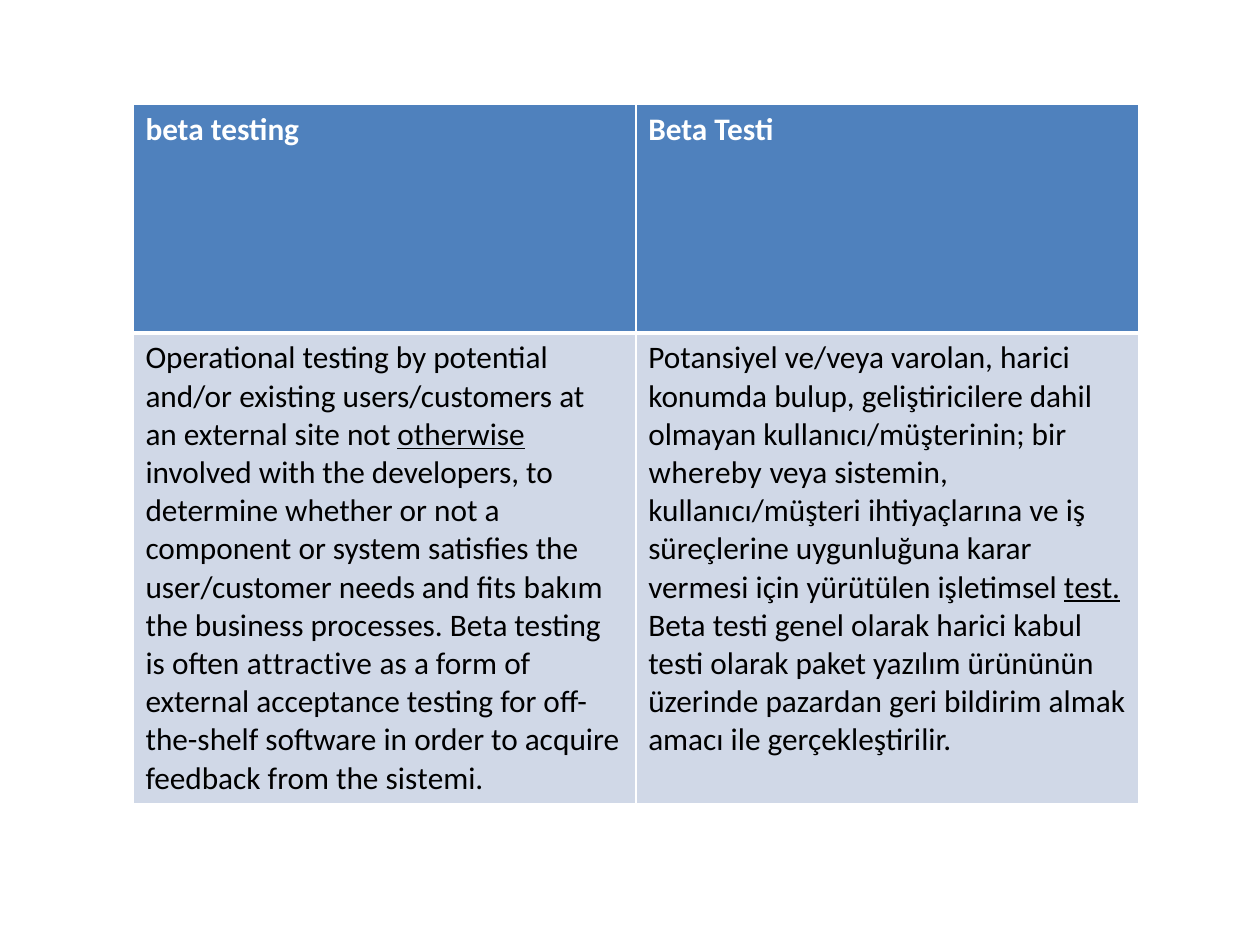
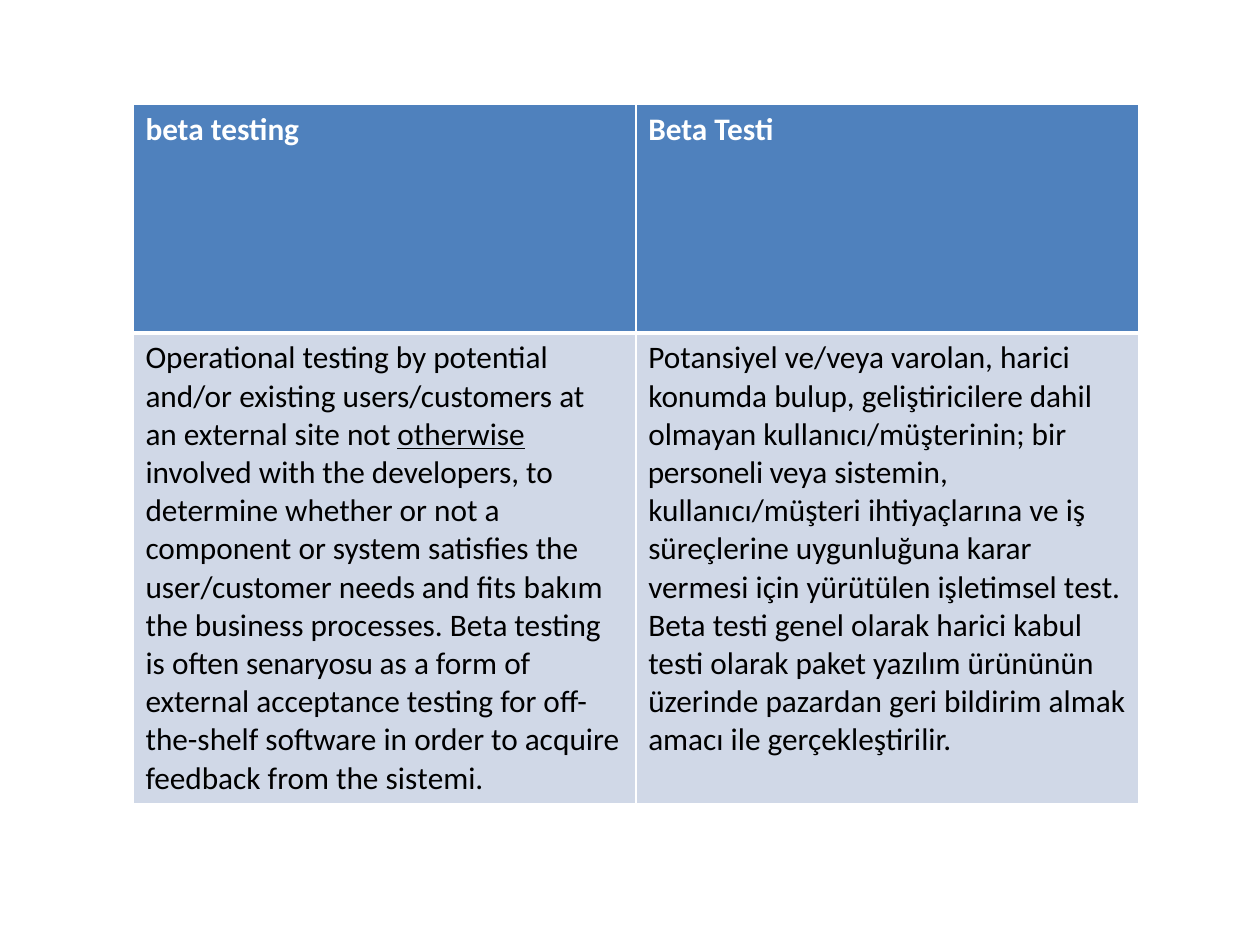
whereby: whereby -> personeli
test underline: present -> none
attractive: attractive -> senaryosu
